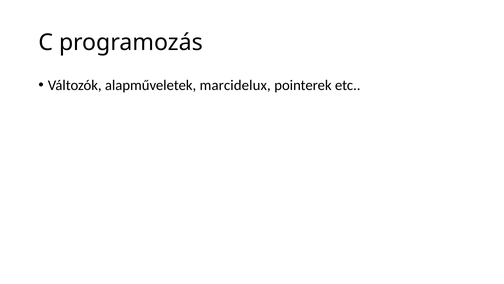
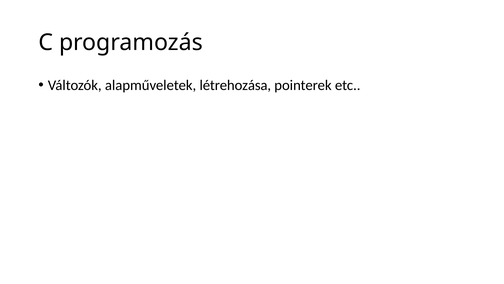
marcidelux: marcidelux -> létrehozása
